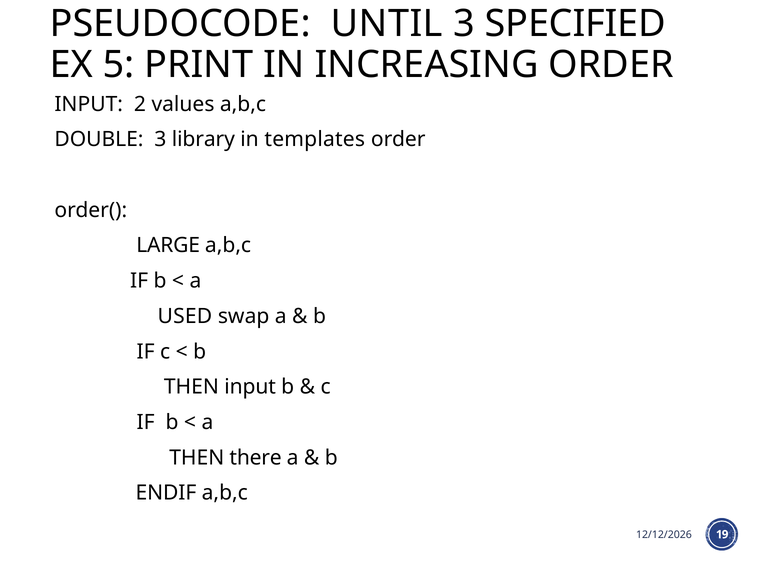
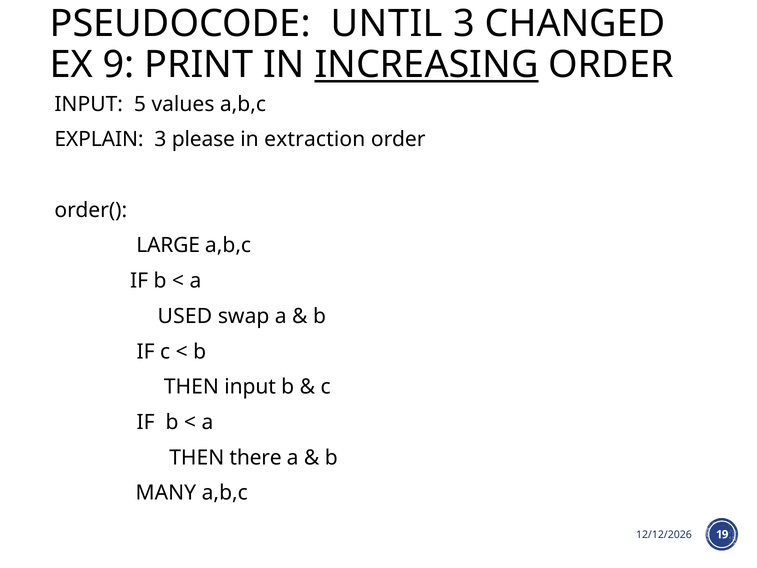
SPECIFIED: SPECIFIED -> CHANGED
5: 5 -> 9
INCREASING underline: none -> present
2: 2 -> 5
DOUBLE: DOUBLE -> EXPLAIN
library: library -> please
templates: templates -> extraction
ENDIF: ENDIF -> MANY
